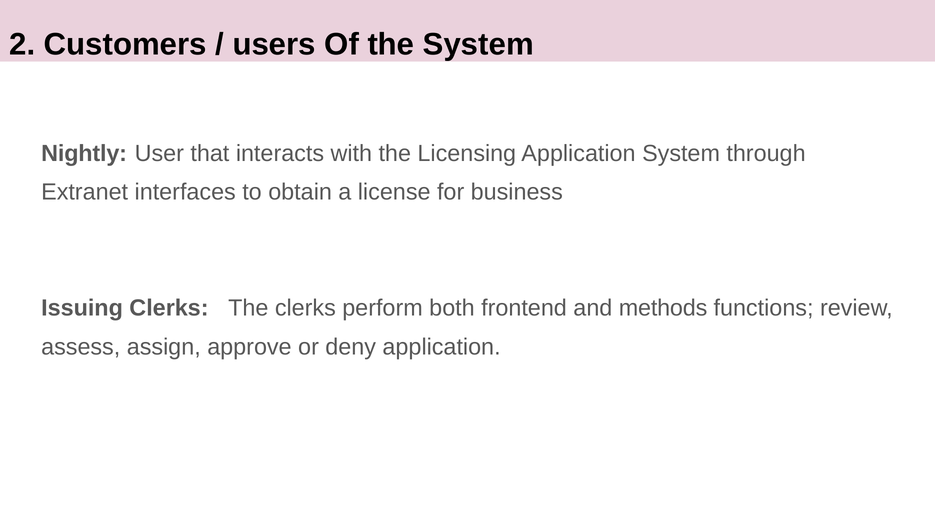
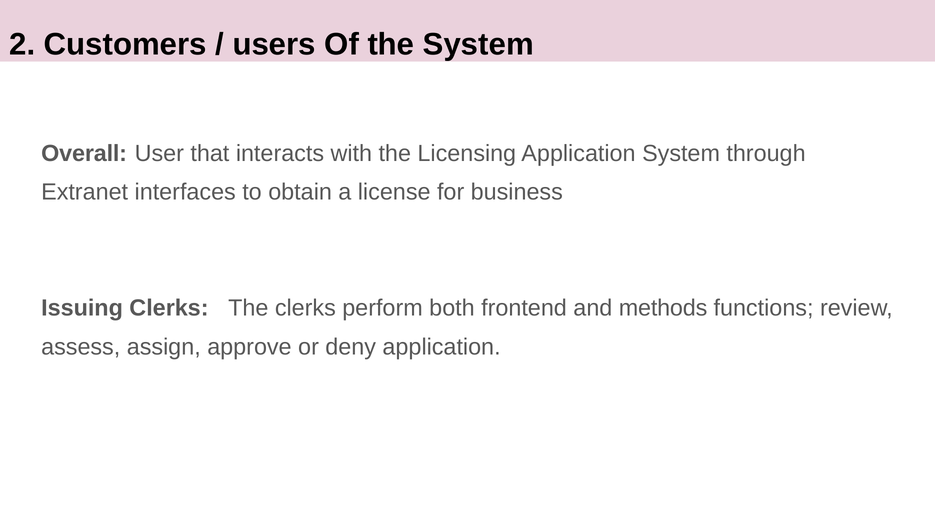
Nightly: Nightly -> Overall
